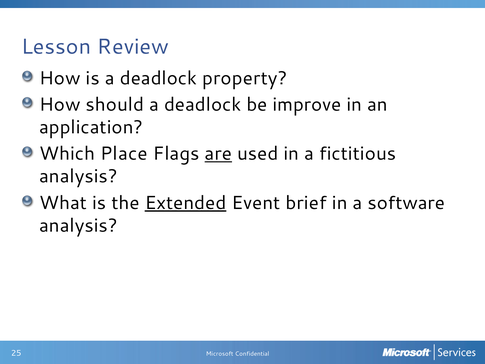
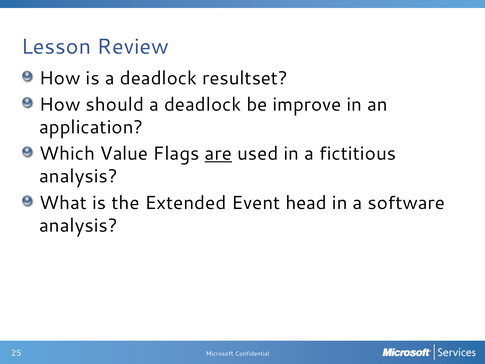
property: property -> resultset
Place: Place -> Value
Extended underline: present -> none
brief: brief -> head
